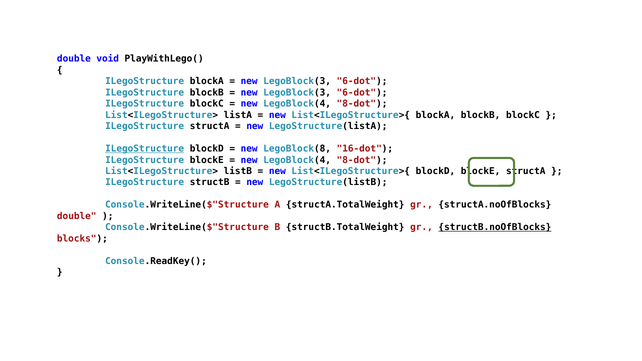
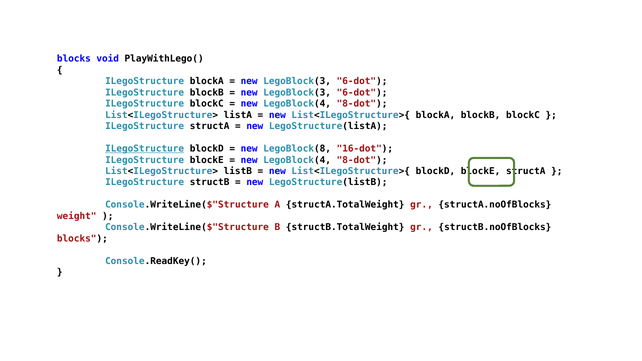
double at (74, 59): double -> blocks
double at (77, 216): double -> weight
structB.noOfBlocks underline: present -> none
